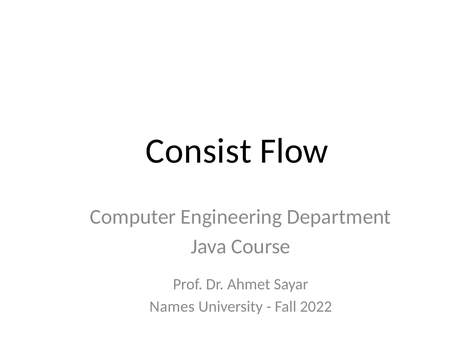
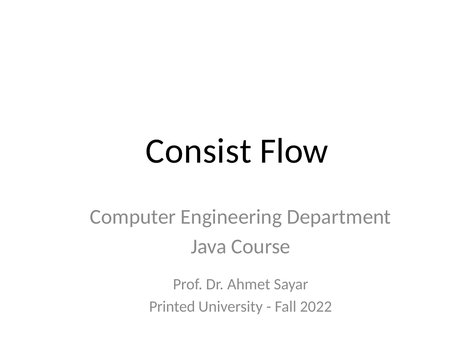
Names: Names -> Printed
